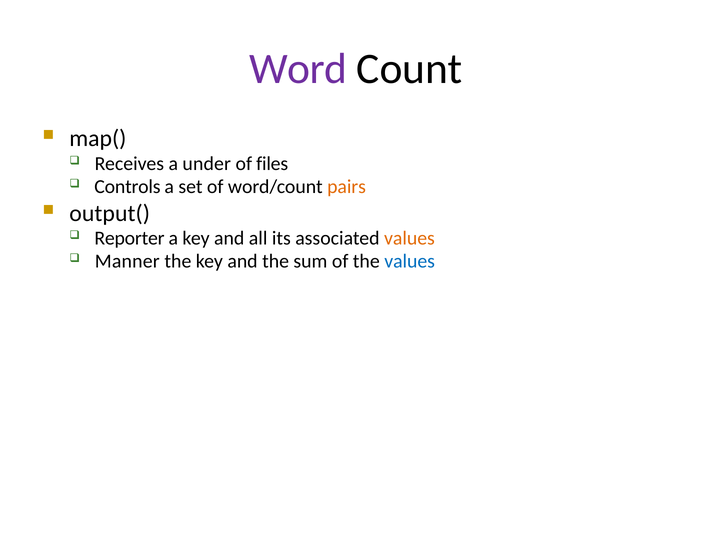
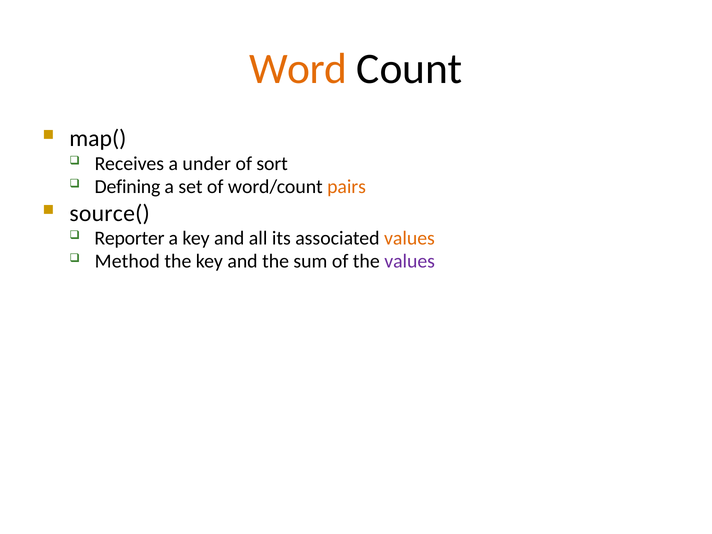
Word colour: purple -> orange
files: files -> sort
Controls: Controls -> Defining
output(: output( -> source(
Manner: Manner -> Method
values at (410, 261) colour: blue -> purple
